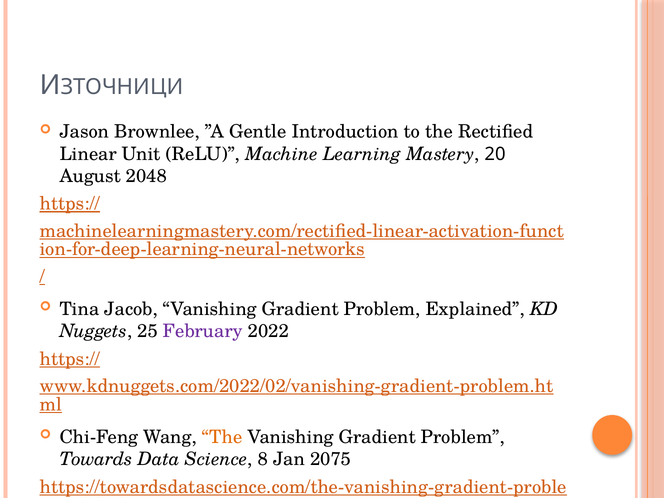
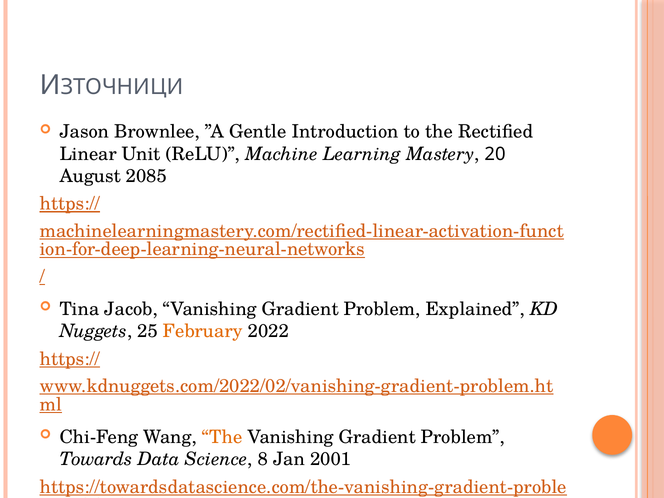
2048: 2048 -> 2085
February colour: purple -> orange
2075: 2075 -> 2001
